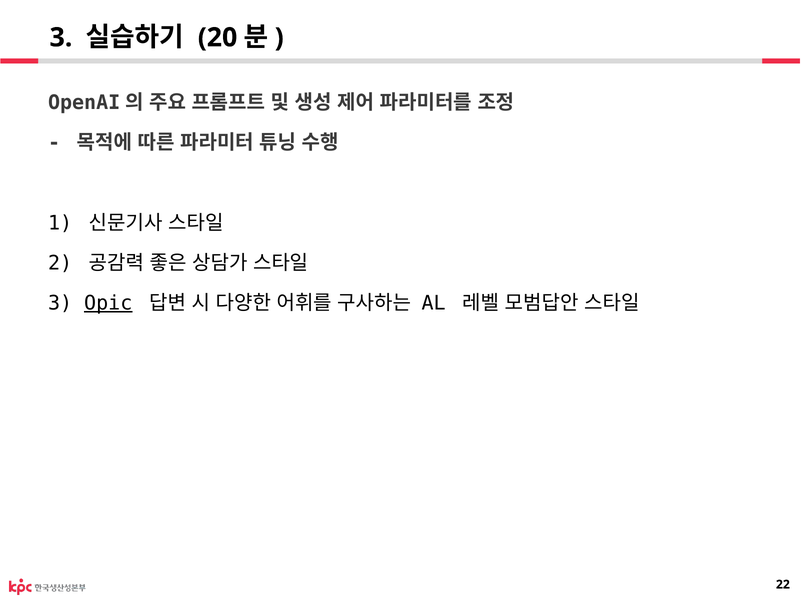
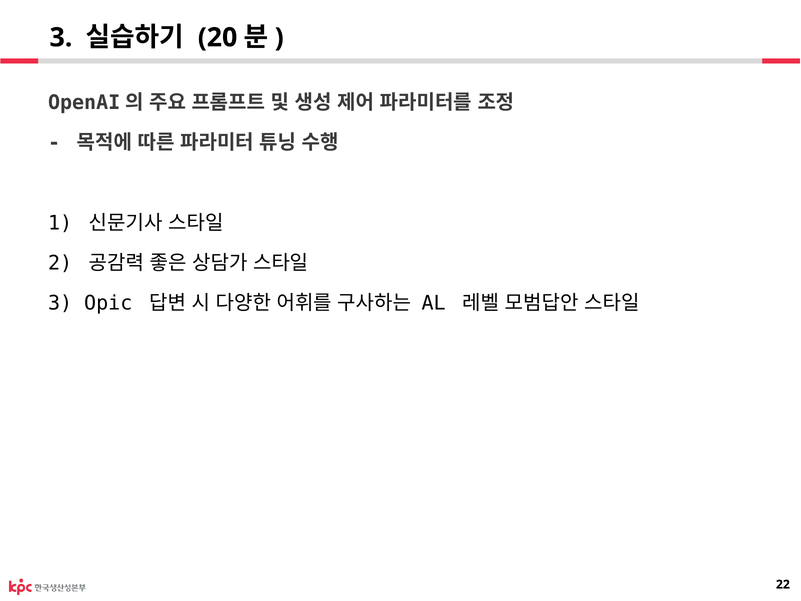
Opic underline: present -> none
